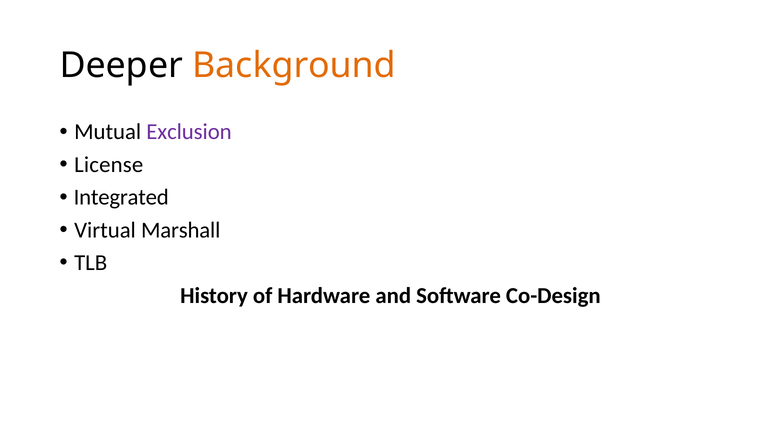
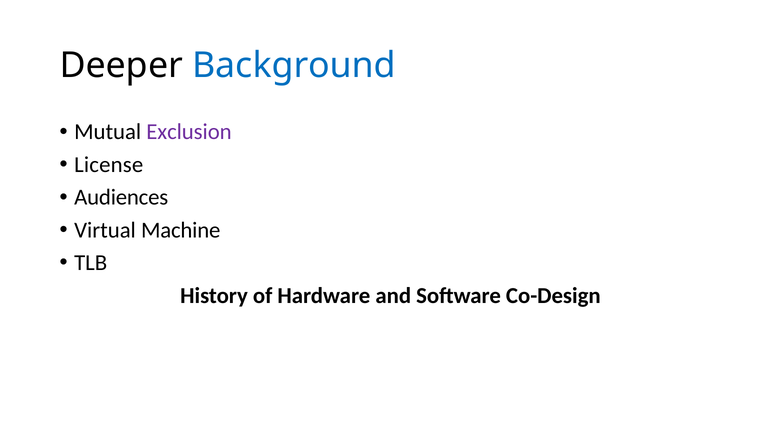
Background colour: orange -> blue
Integrated: Integrated -> Audiences
Marshall: Marshall -> Machine
